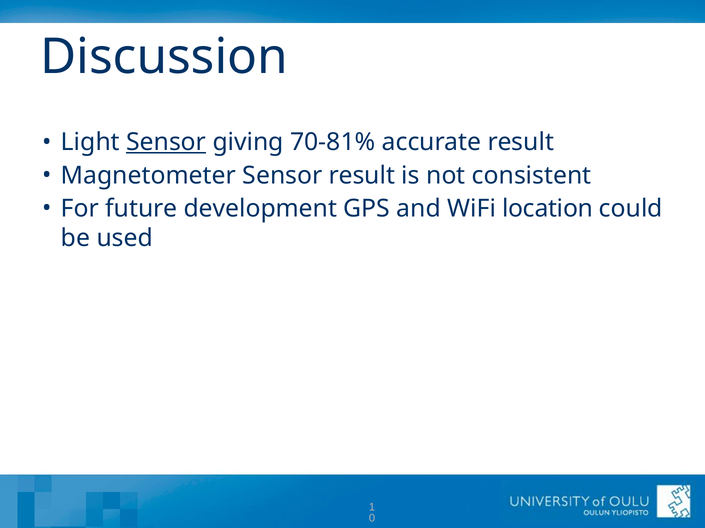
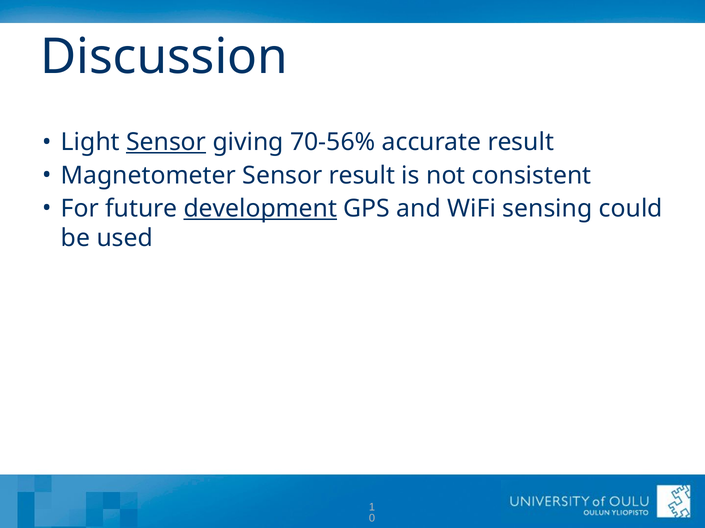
70-81%: 70-81% -> 70-56%
development underline: none -> present
location: location -> sensing
